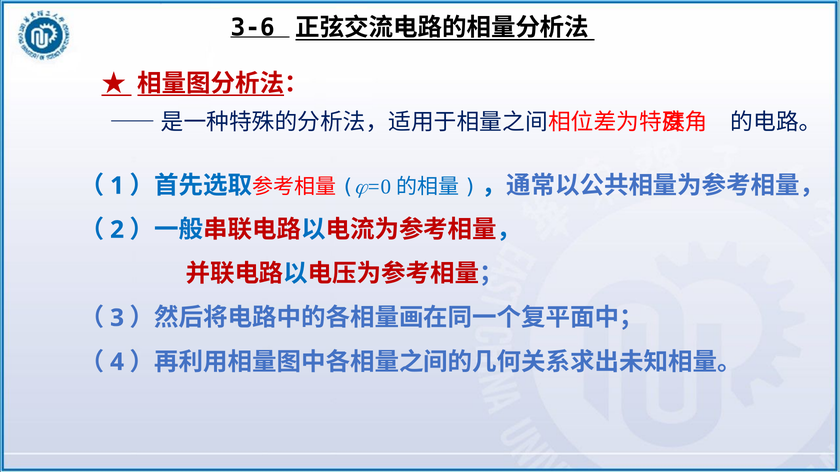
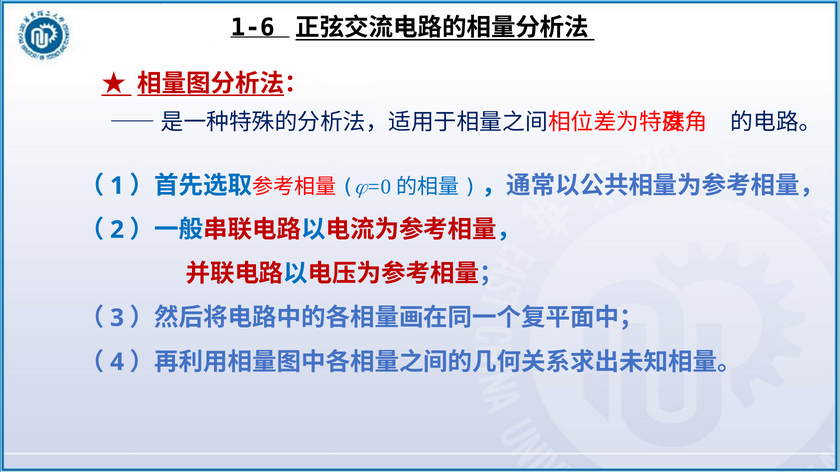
3-6: 3-6 -> 1-6
